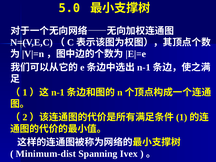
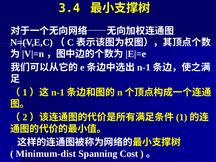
5.0: 5.0 -> 3.4
Ivex: Ivex -> Cost
